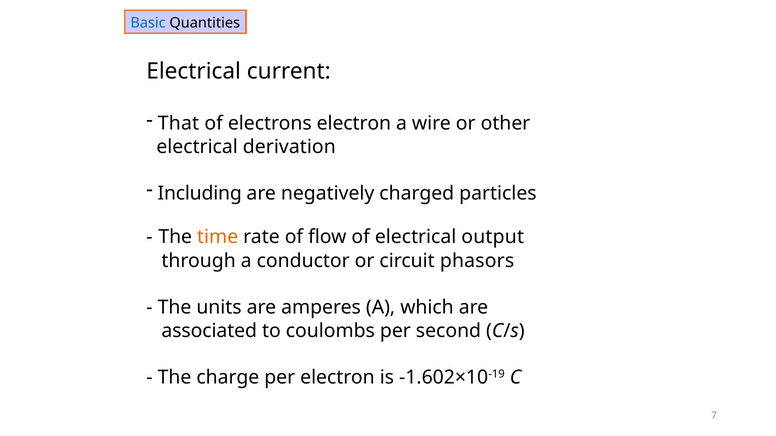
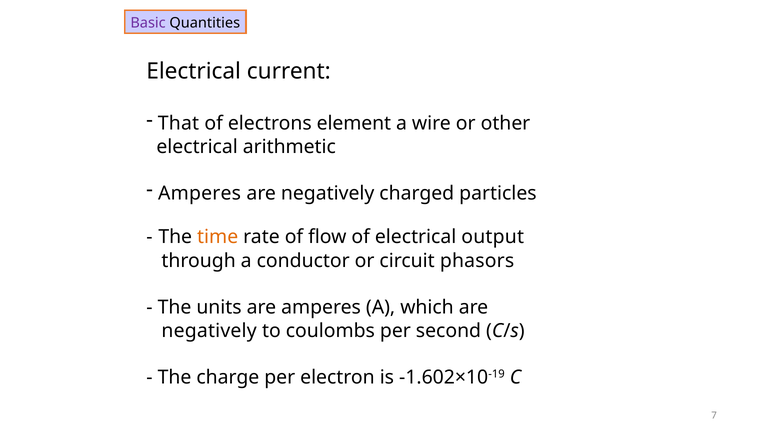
Basic colour: blue -> purple
electrons electron: electron -> element
derivation: derivation -> arithmetic
Including at (200, 193): Including -> Amperes
associated at (209, 331): associated -> negatively
